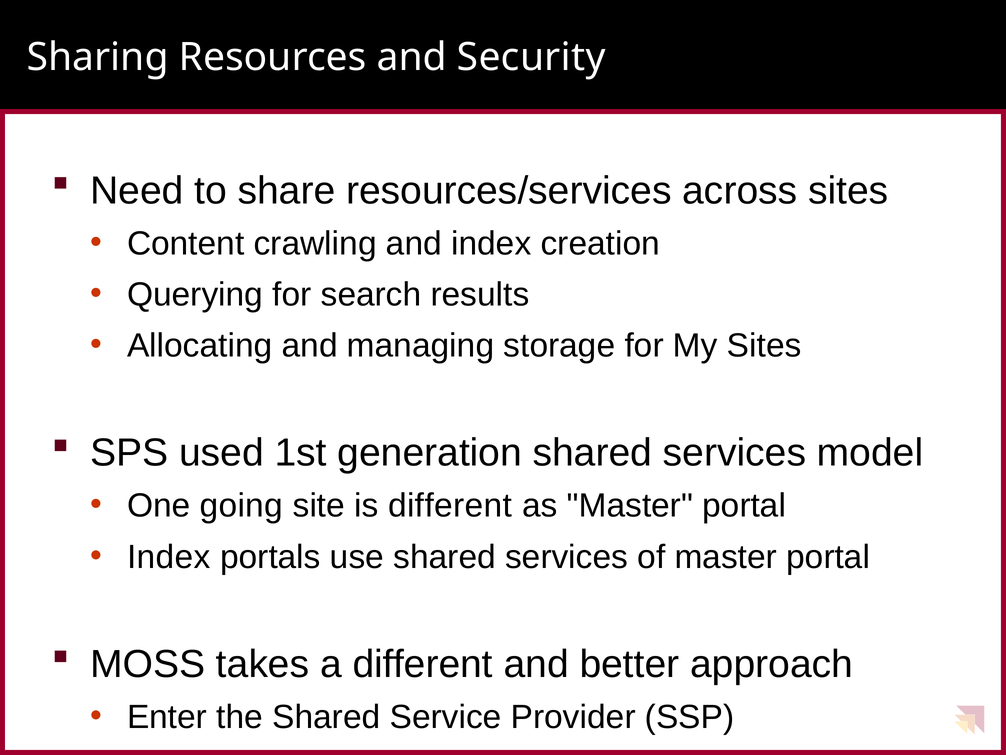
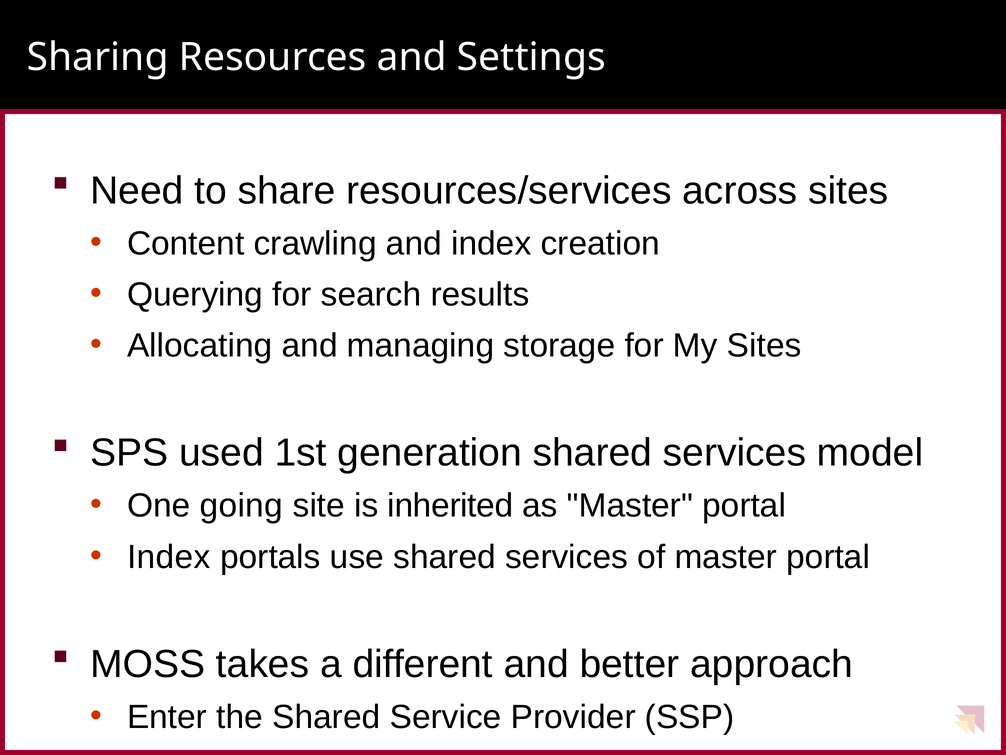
Security: Security -> Settings
is different: different -> inherited
